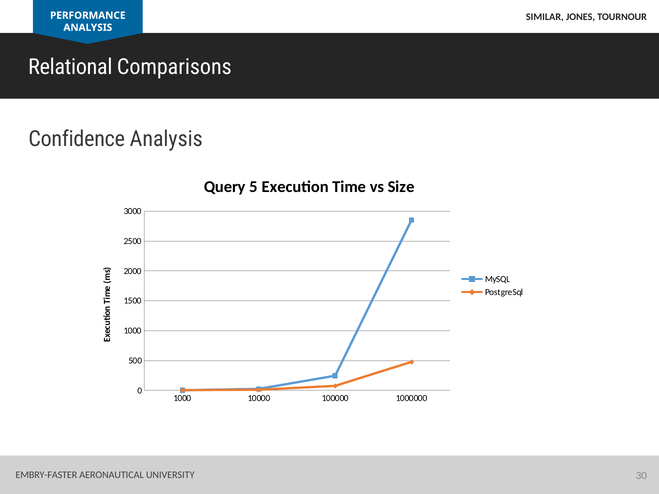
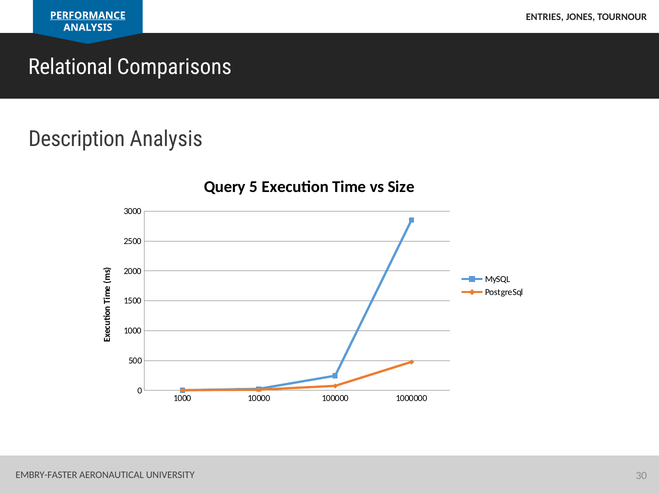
SIMILAR: SIMILAR -> ENTRIES
PERFORMANCE underline: none -> present
Confidence: Confidence -> Description
